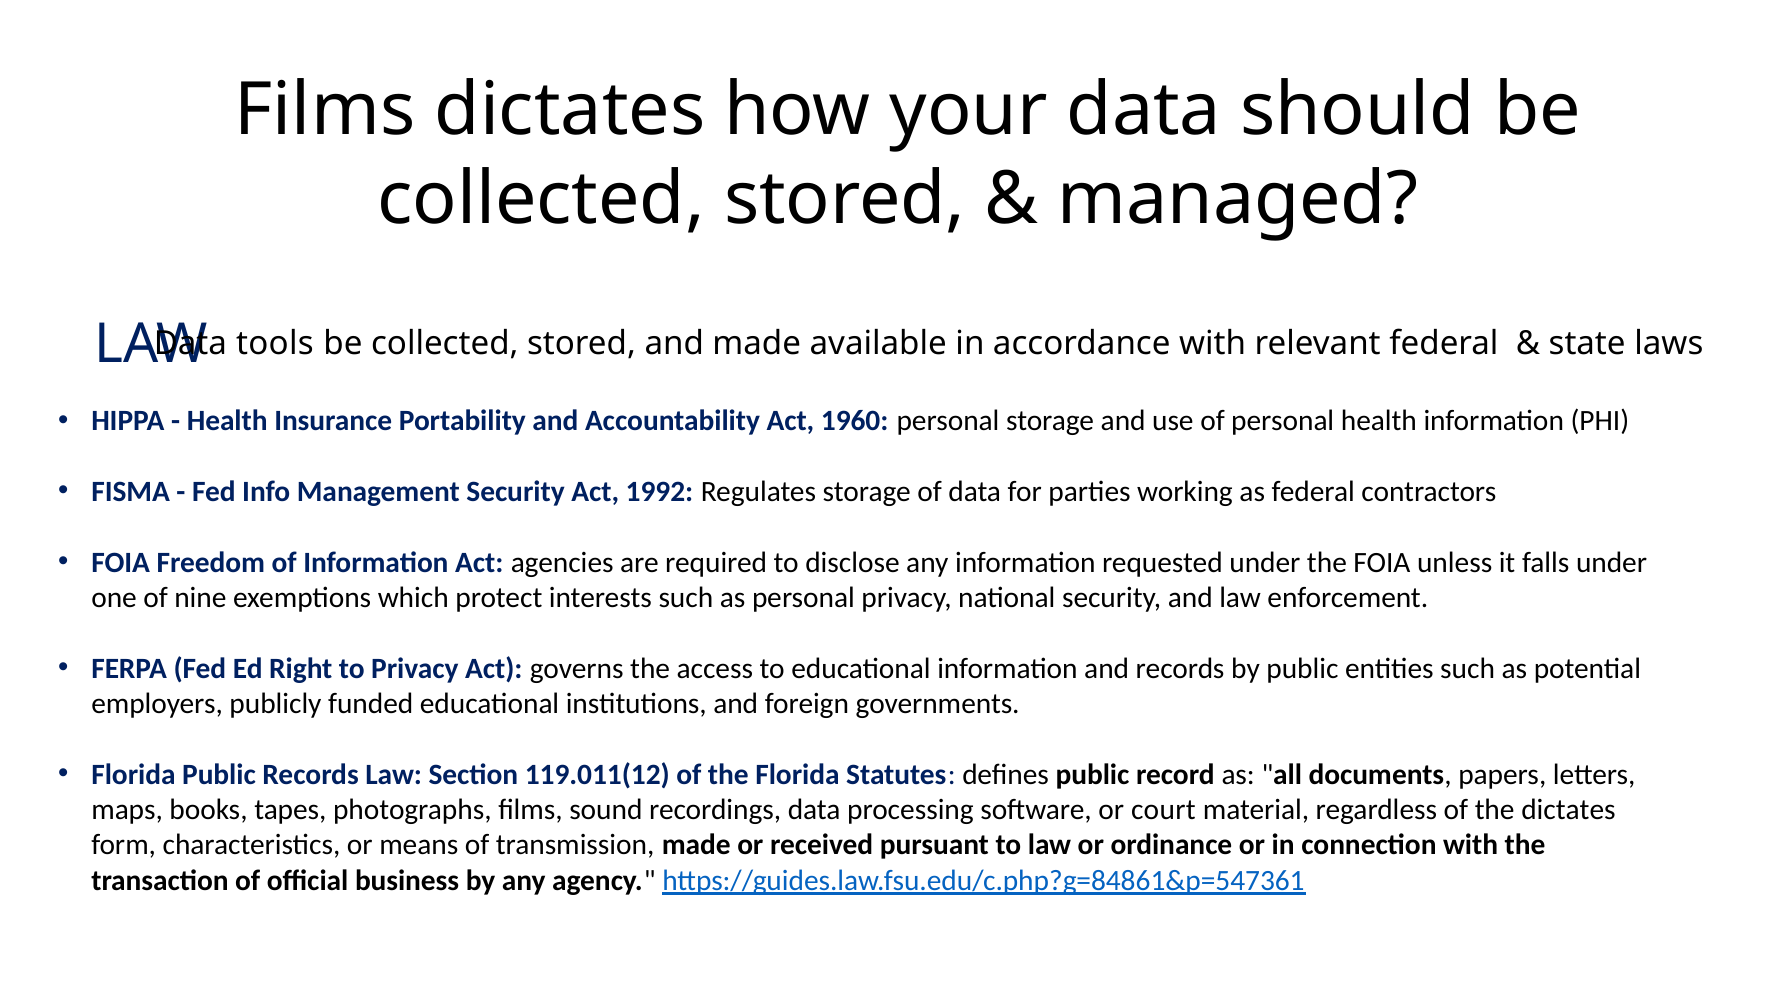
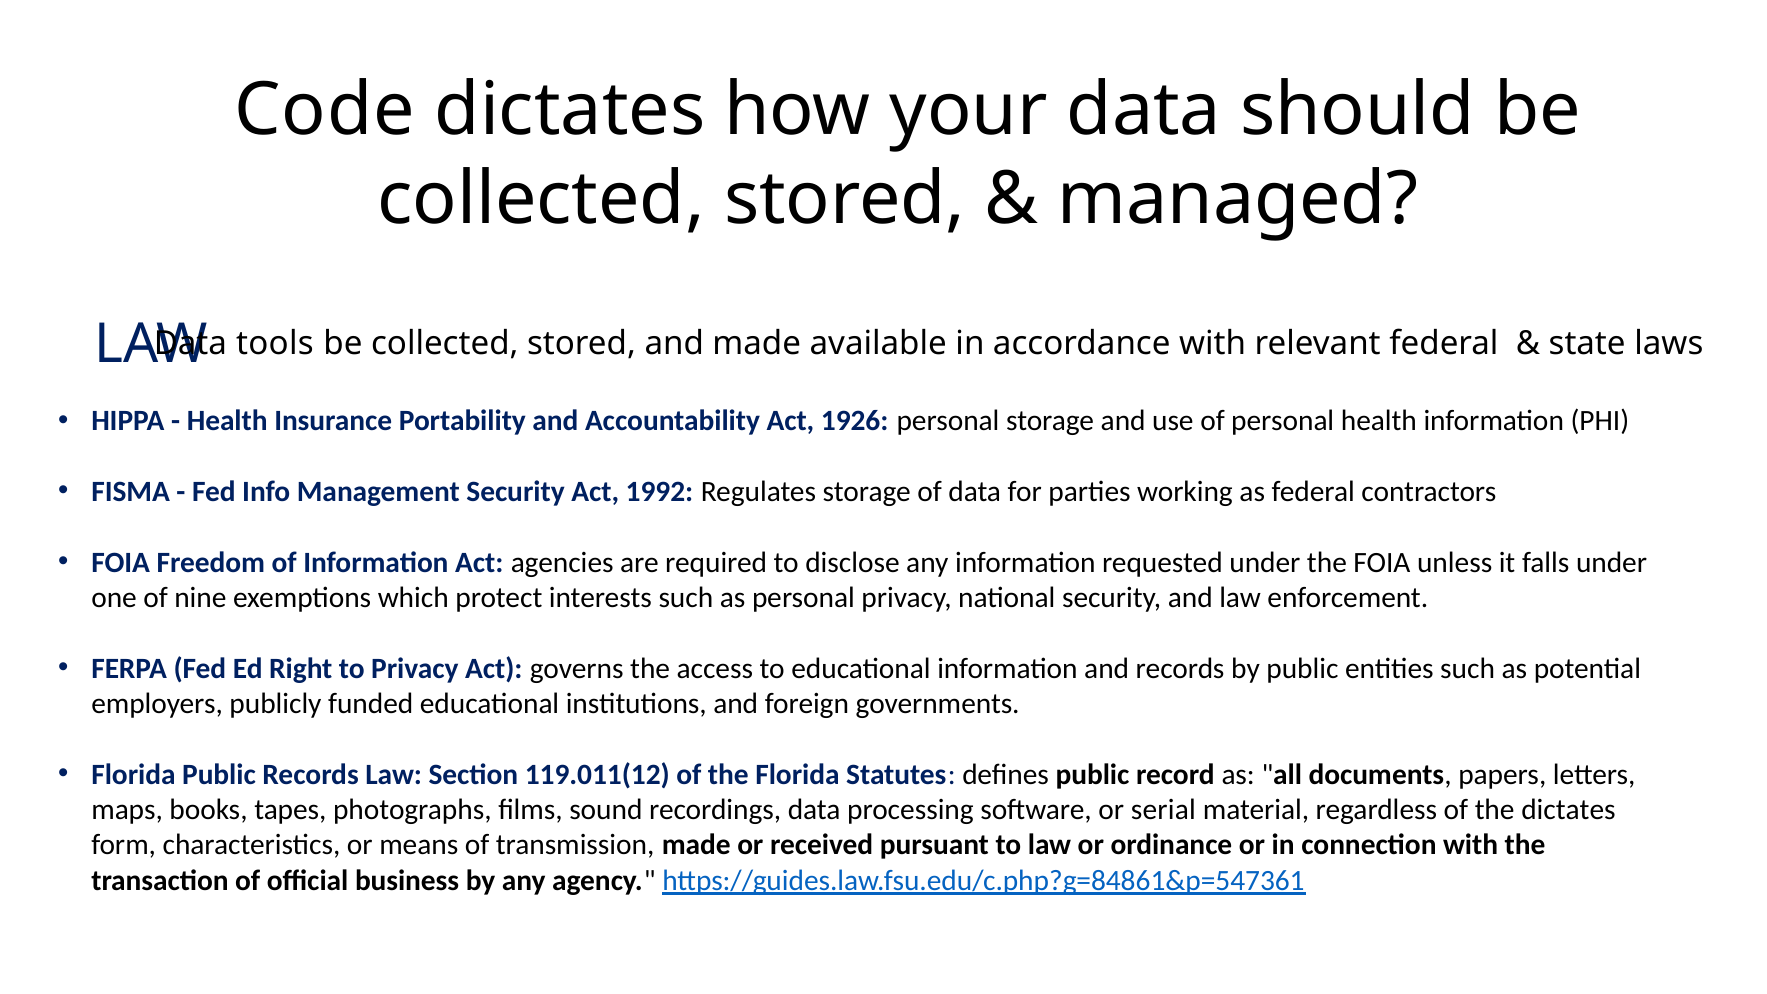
Films at (325, 111): Films -> Code
1960: 1960 -> 1926
court: court -> serial
